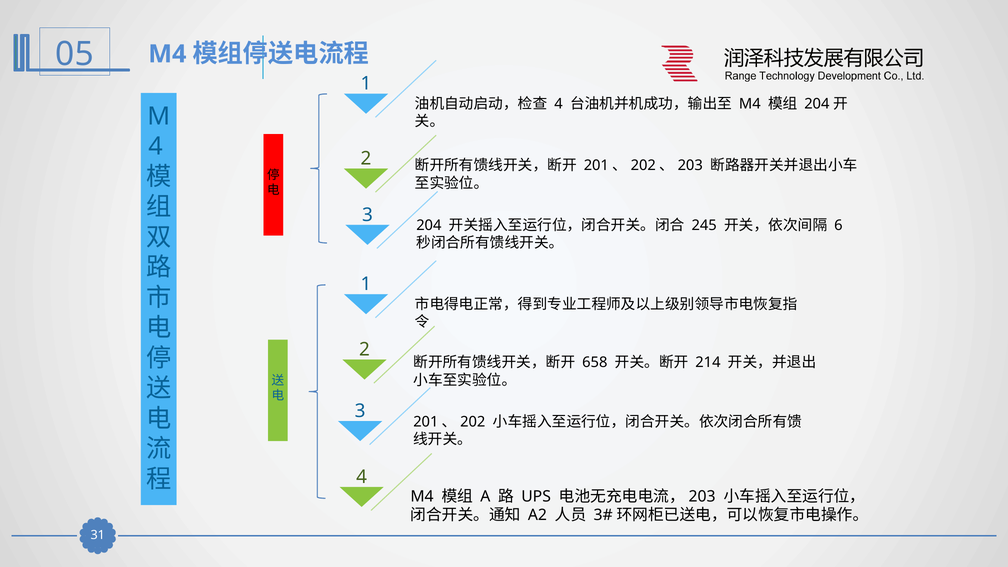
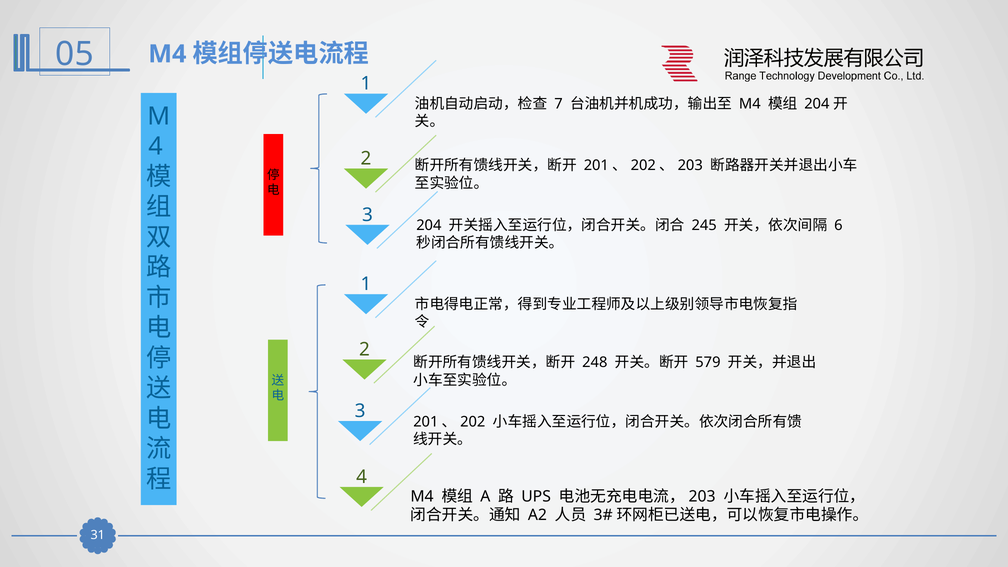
4 at (558, 104): 4 -> 7
658: 658 -> 248
214: 214 -> 579
